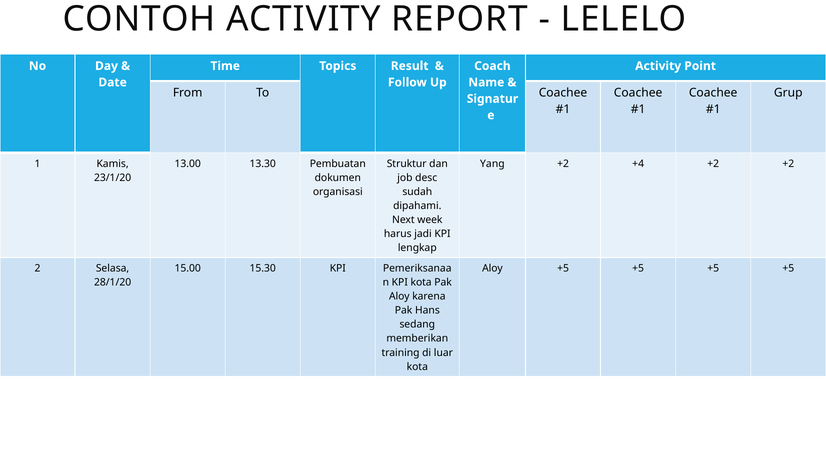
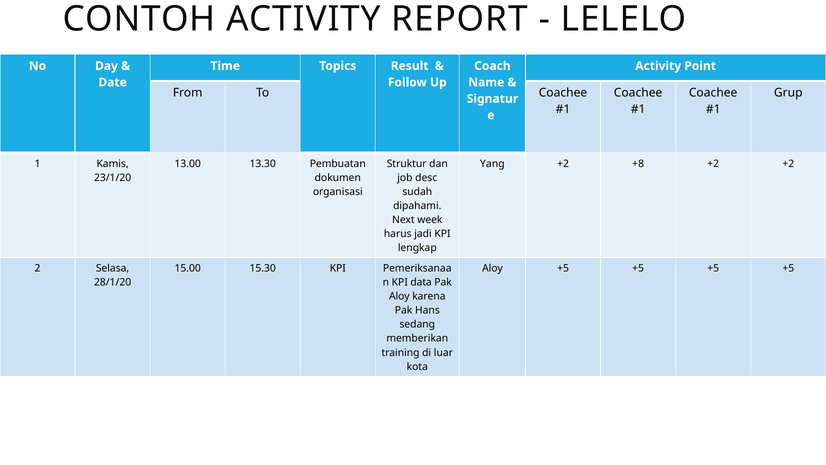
+4: +4 -> +8
KPI kota: kota -> data
